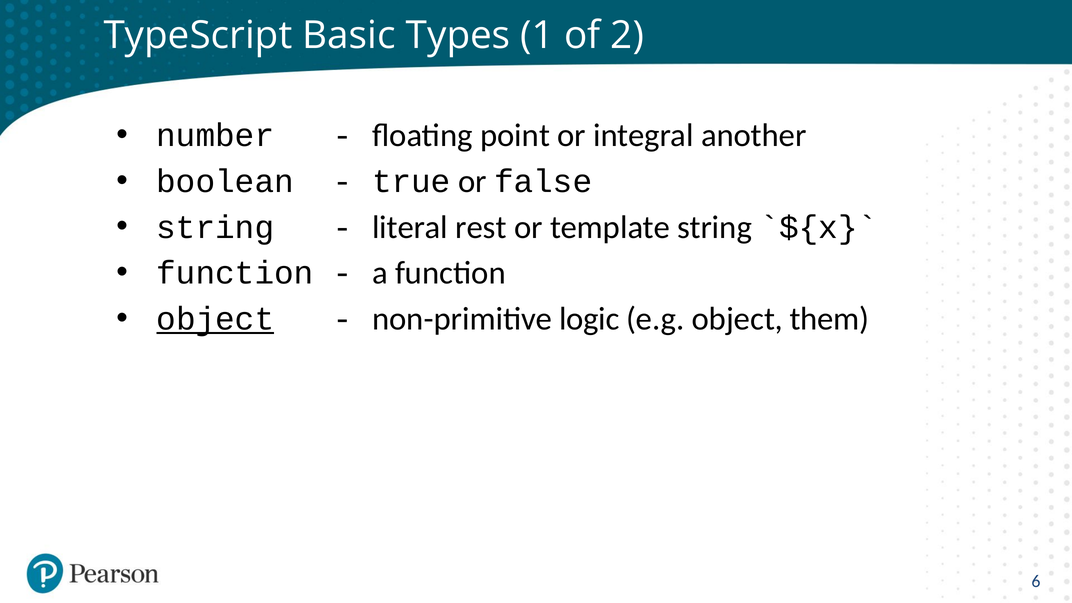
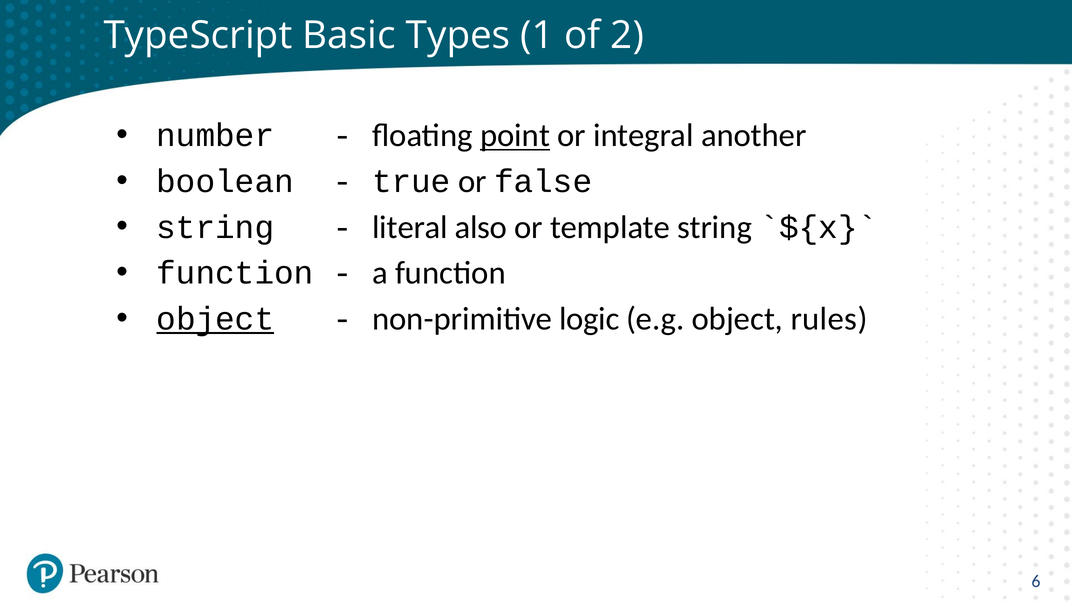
point underline: none -> present
rest: rest -> also
them: them -> rules
